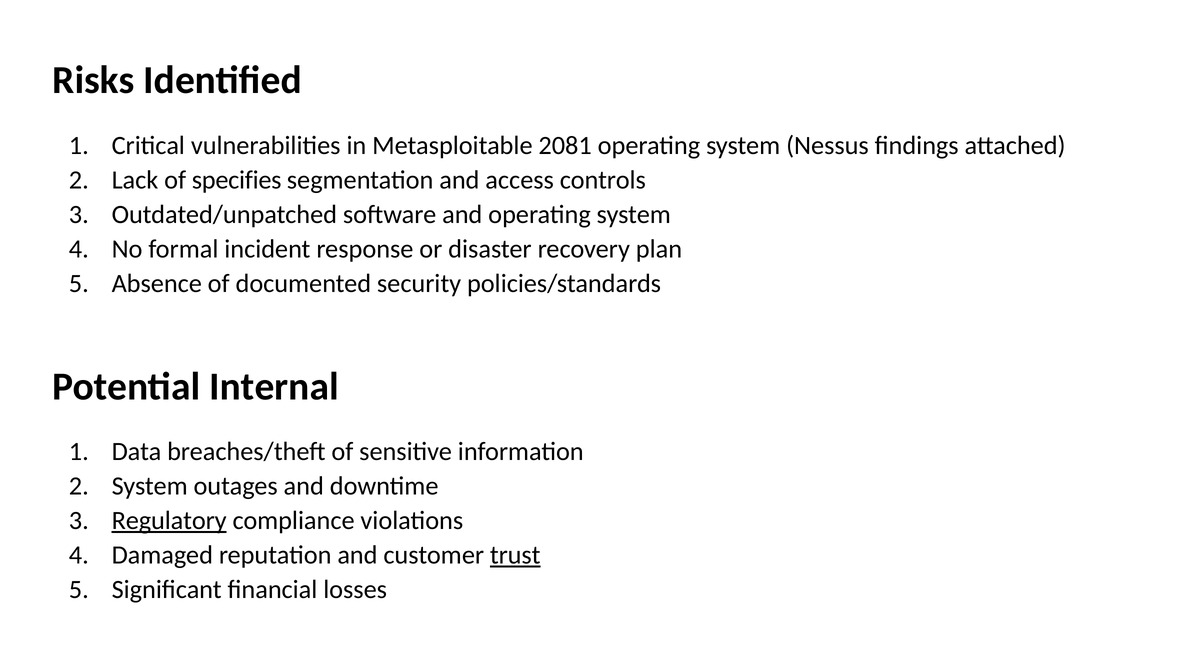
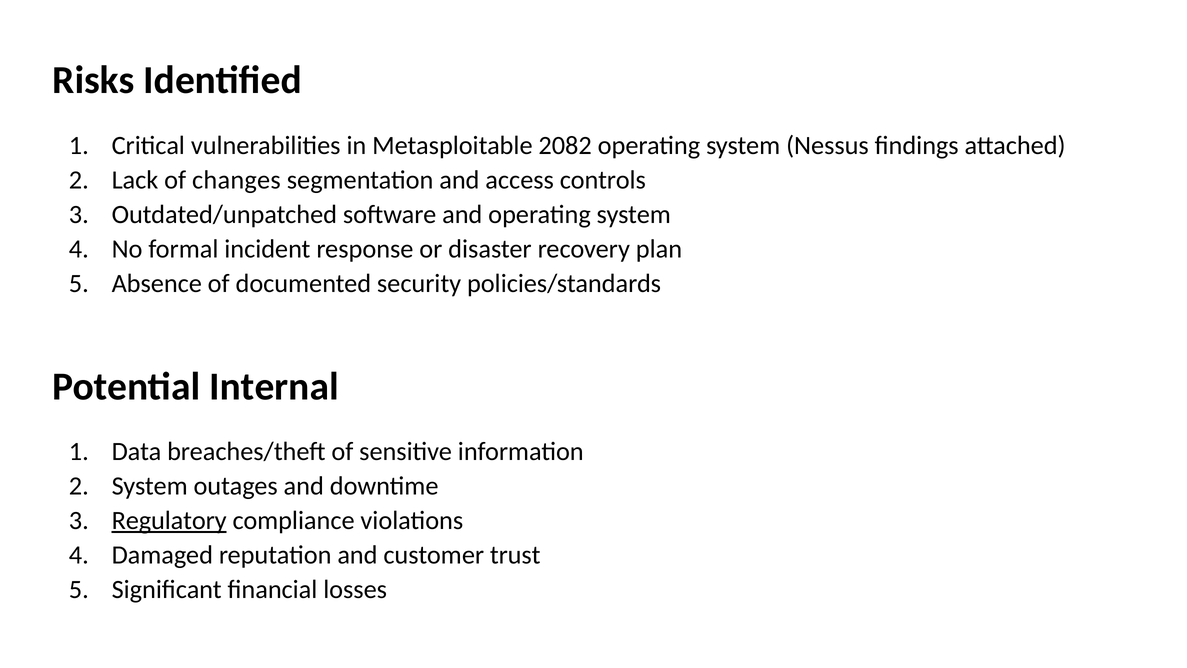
2081: 2081 -> 2082
specifies: specifies -> changes
trust underline: present -> none
